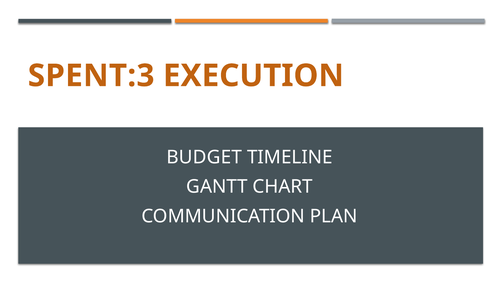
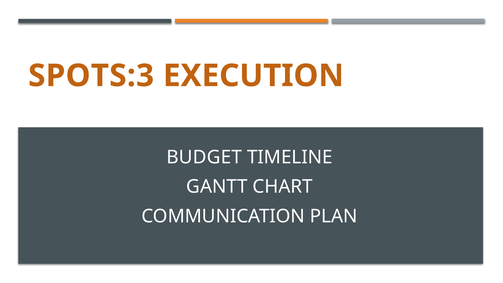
SPENT:3: SPENT:3 -> SPOTS:3
